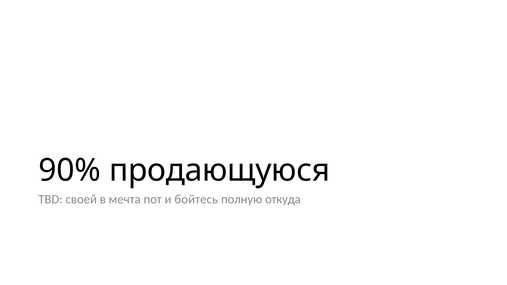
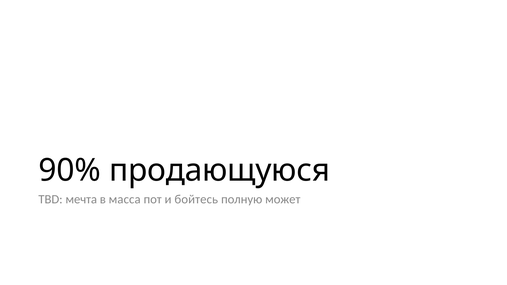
своей: своей -> мечта
мечта: мечта -> масса
откуда: откуда -> может
